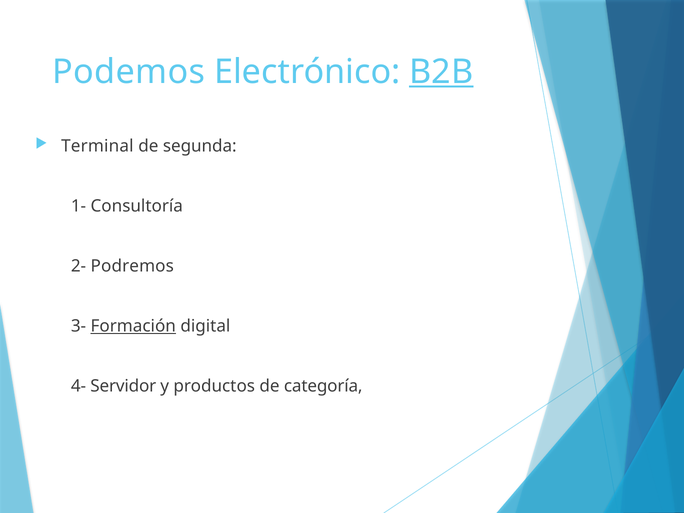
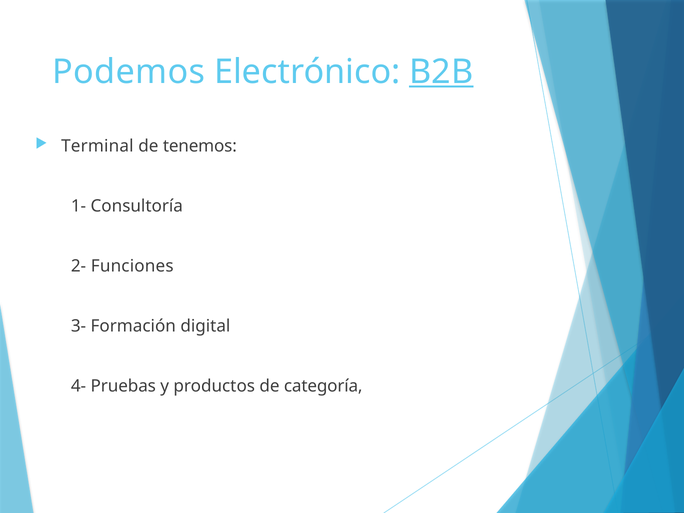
segunda: segunda -> tenemos
Podremos: Podremos -> Funciones
Formación underline: present -> none
Servidor: Servidor -> Pruebas
